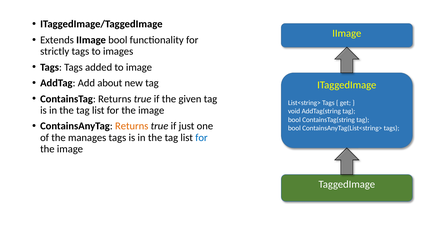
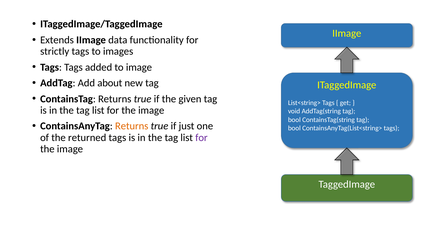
IImage bool: bool -> data
manages: manages -> returned
for at (201, 137) colour: blue -> purple
